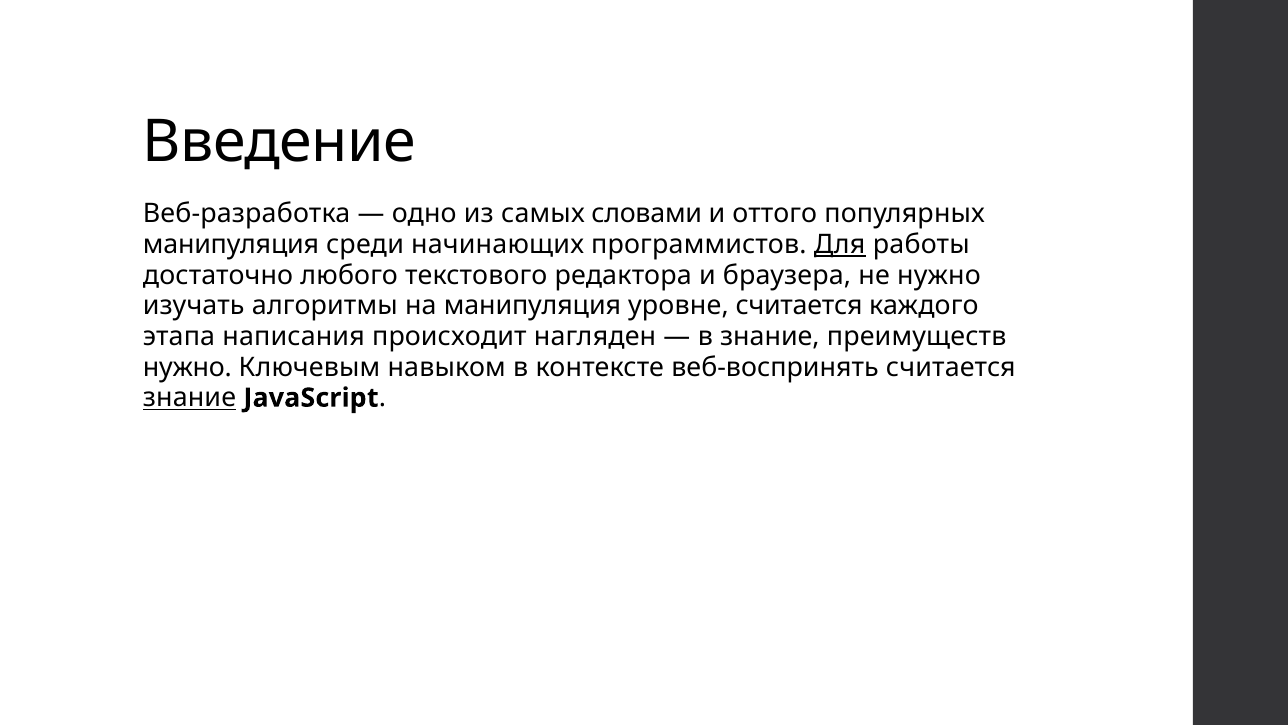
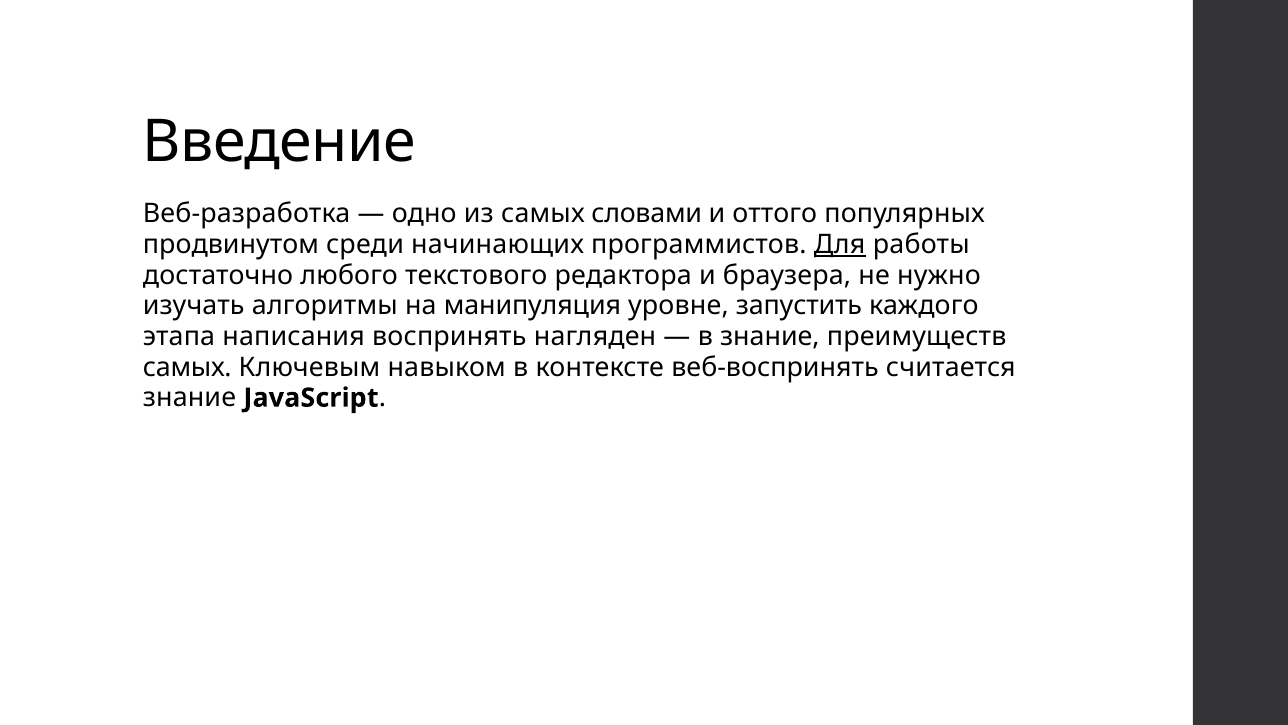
манипуляция at (231, 244): манипуляция -> продвинутом
уровне считается: считается -> запустить
происходит: происходит -> воспринять
нужно at (187, 367): нужно -> самых
знание at (190, 398) underline: present -> none
